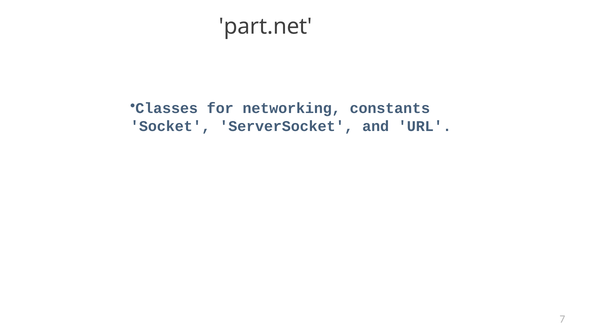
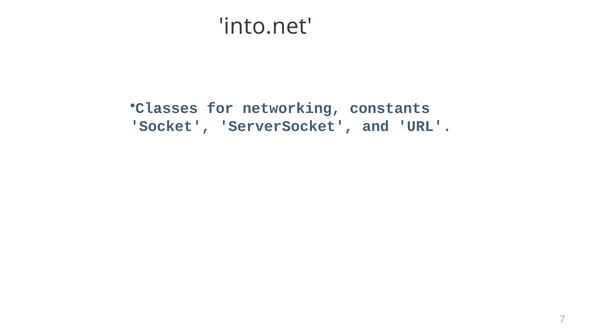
part.net: part.net -> into.net
